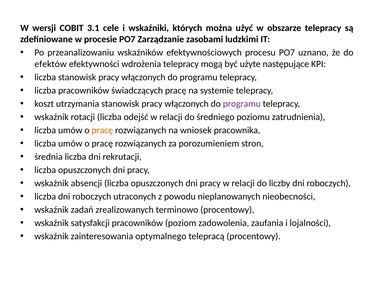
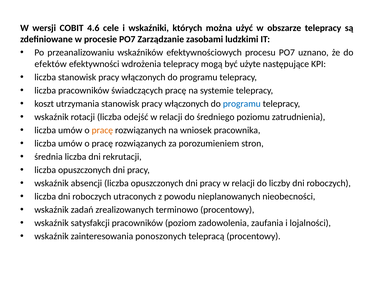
3.1: 3.1 -> 4.6
programu at (242, 104) colour: purple -> blue
optymalnego: optymalnego -> ponoszonych
